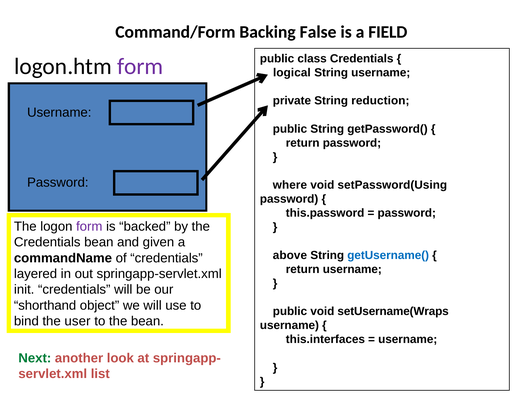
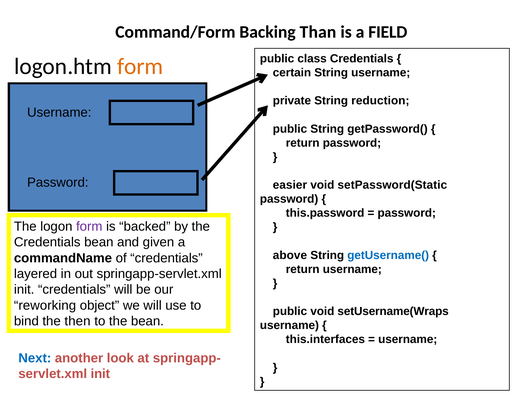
False: False -> Than
form at (140, 67) colour: purple -> orange
logical: logical -> certain
where: where -> easier
setPassword(Using: setPassword(Using -> setPassword(Static
shorthand: shorthand -> reworking
user: user -> then
Next colour: green -> blue
list at (100, 374): list -> init
